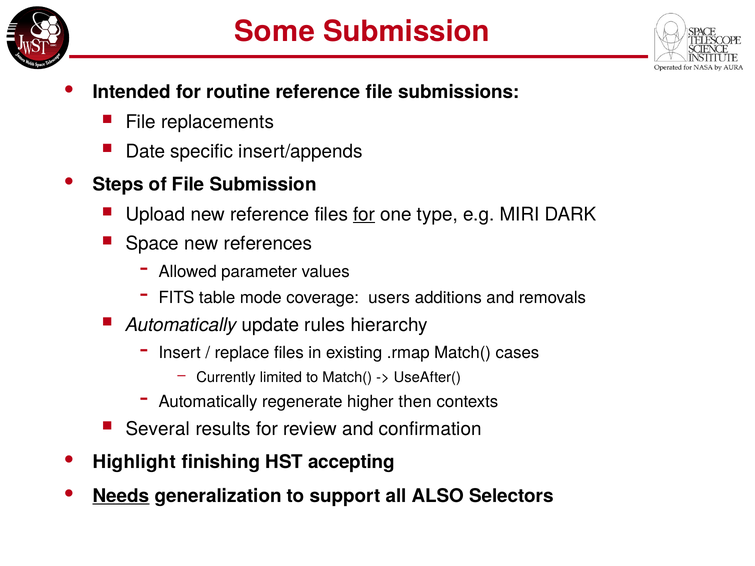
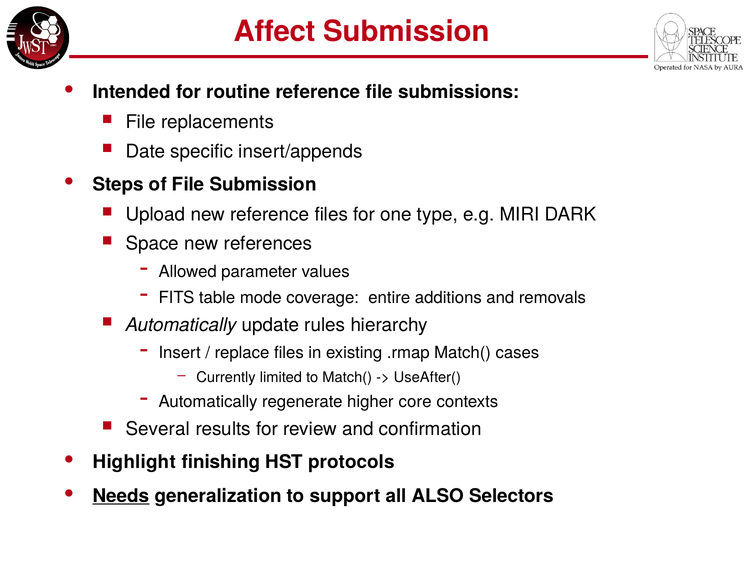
Some: Some -> Affect
for at (364, 215) underline: present -> none
users: users -> entire
then: then -> core
accepting: accepting -> protocols
